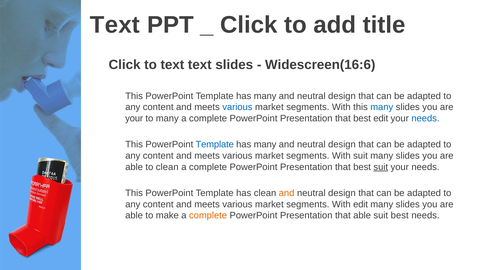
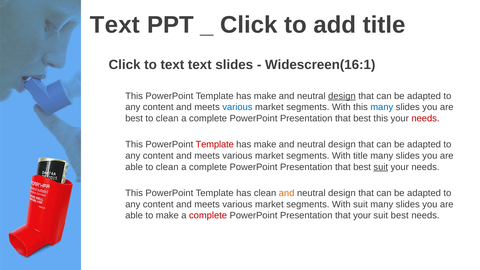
Widescreen(16:6: Widescreen(16:6 -> Widescreen(16:1
many at (265, 96): many -> make
design at (342, 96) underline: none -> present
your at (134, 118): your -> best
many at (167, 118): many -> clean
best edit: edit -> this
needs at (425, 118) colour: blue -> red
Template at (215, 145) colour: blue -> red
many at (265, 145): many -> make
With suit: suit -> title
With edit: edit -> suit
complete at (208, 216) colour: orange -> red
that able: able -> your
